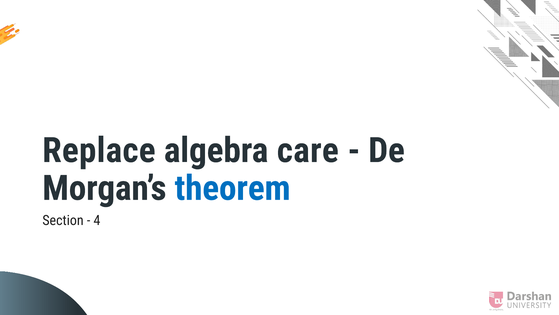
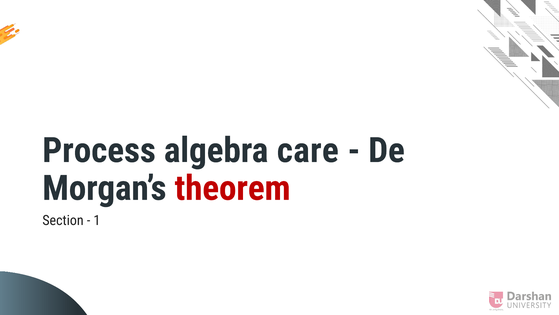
Replace: Replace -> Process
theorem colour: blue -> red
4: 4 -> 1
